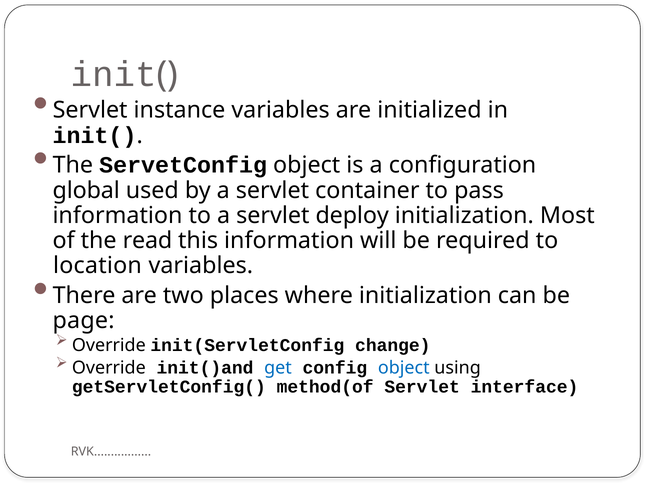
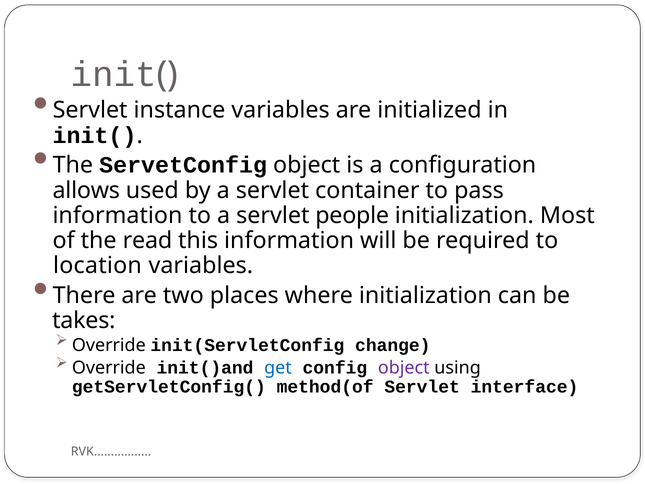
global: global -> allows
deploy: deploy -> people
page: page -> takes
object at (404, 367) colour: blue -> purple
